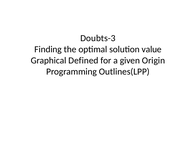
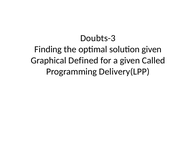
solution value: value -> given
Origin: Origin -> Called
Outlines(LPP: Outlines(LPP -> Delivery(LPP
